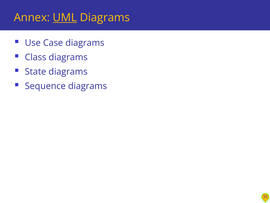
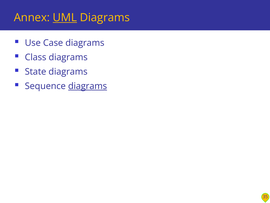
diagrams at (88, 86) underline: none -> present
